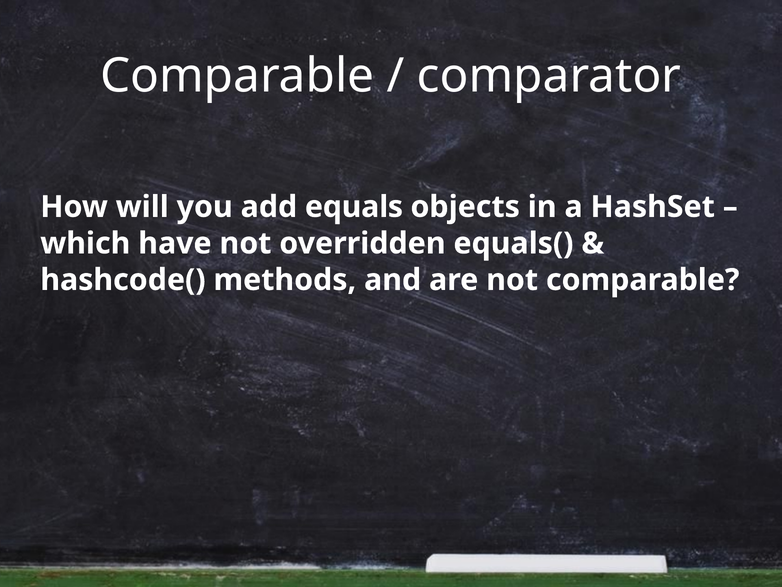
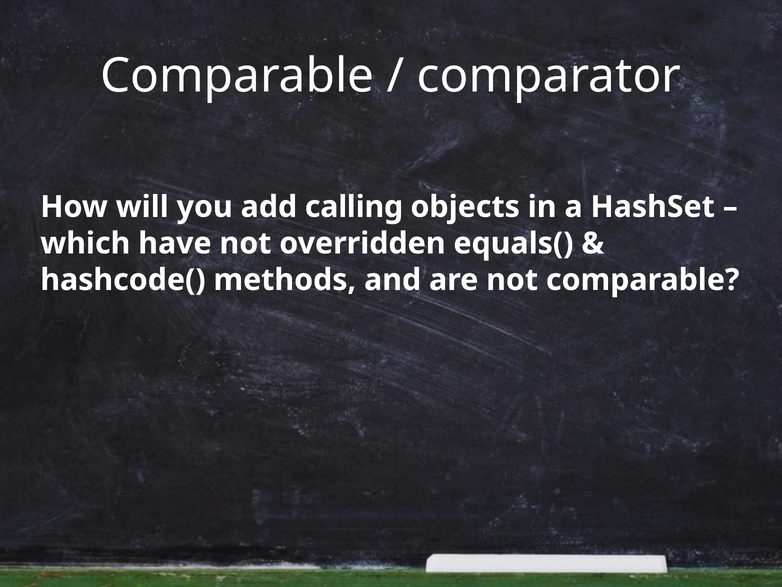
equals: equals -> calling
